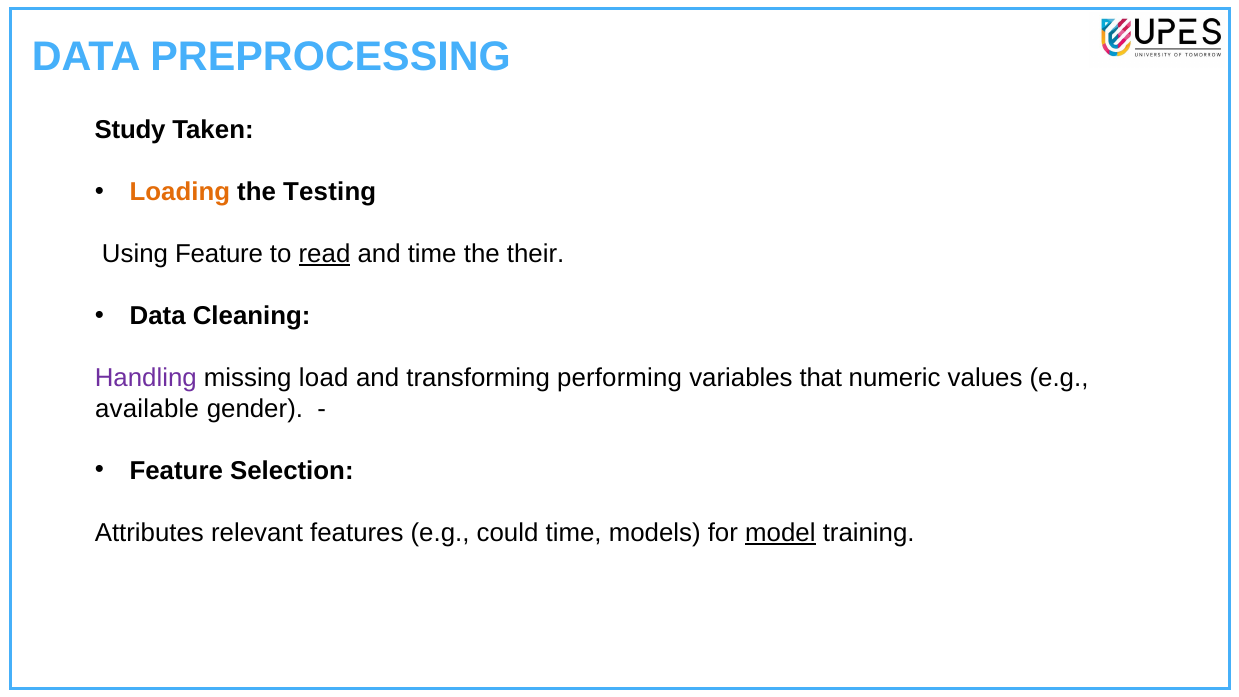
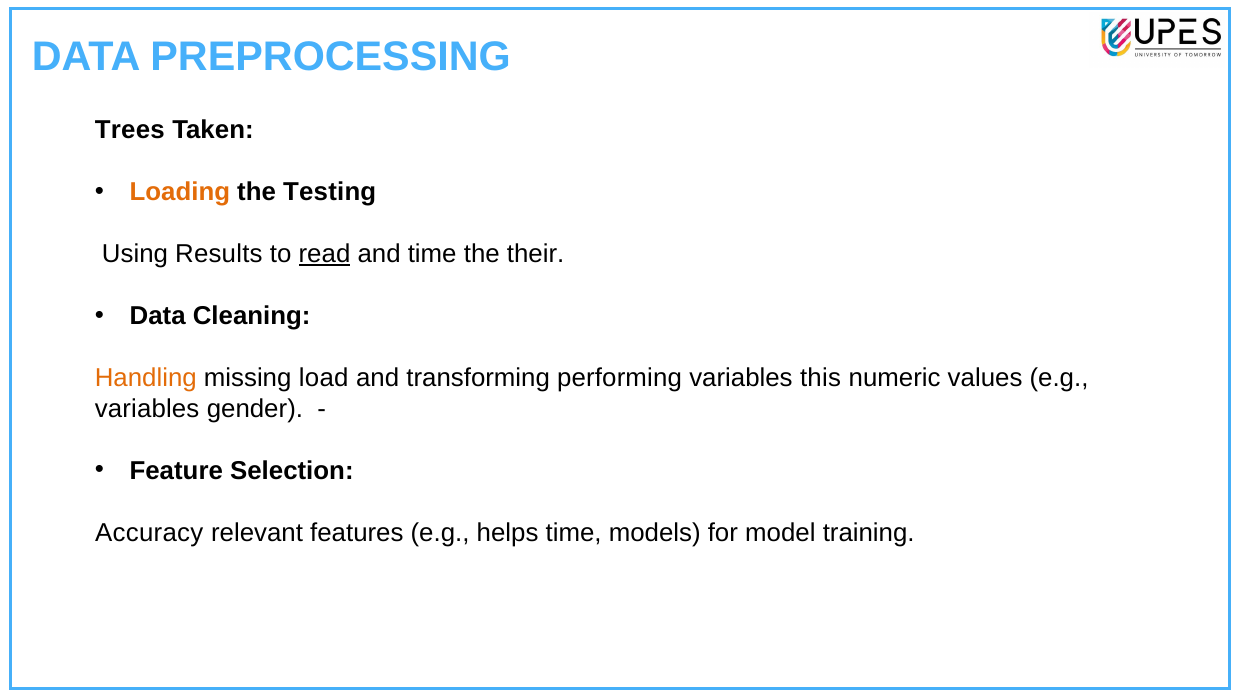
Study: Study -> Trees
Using Feature: Feature -> Results
Handling colour: purple -> orange
that: that -> this
available at (147, 409): available -> variables
Attributes: Attributes -> Accuracy
could: could -> helps
model underline: present -> none
